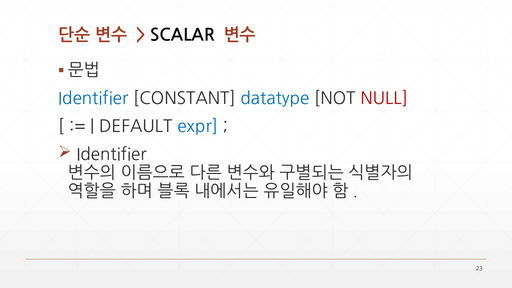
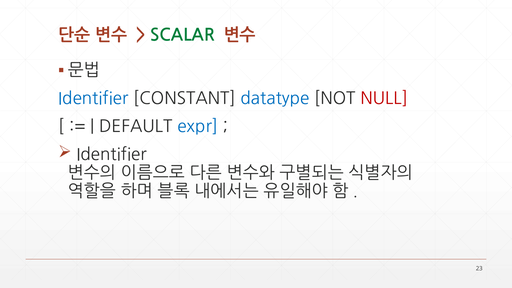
SCALAR colour: black -> green
